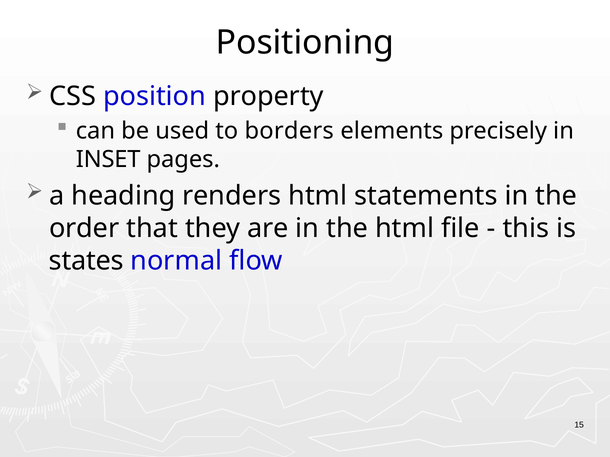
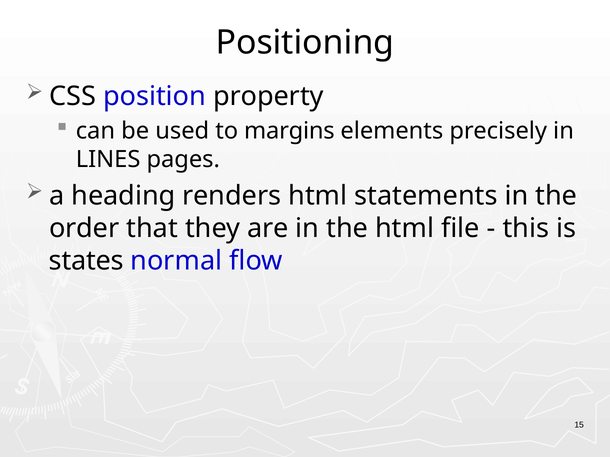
borders: borders -> margins
INSET: INSET -> LINES
